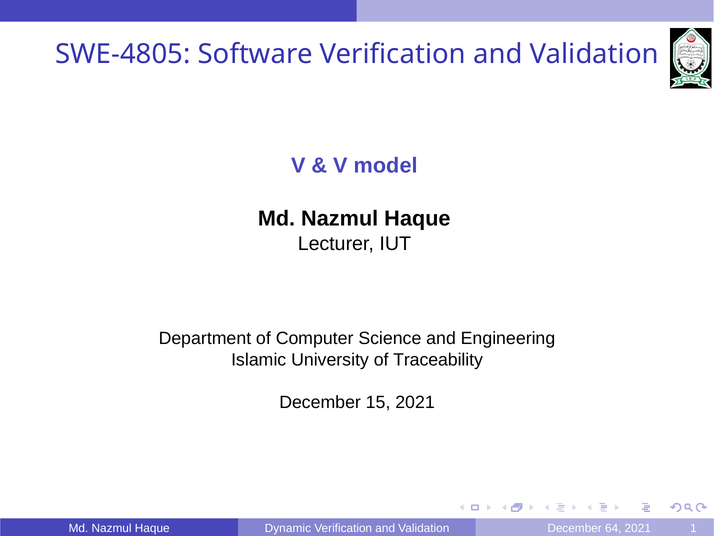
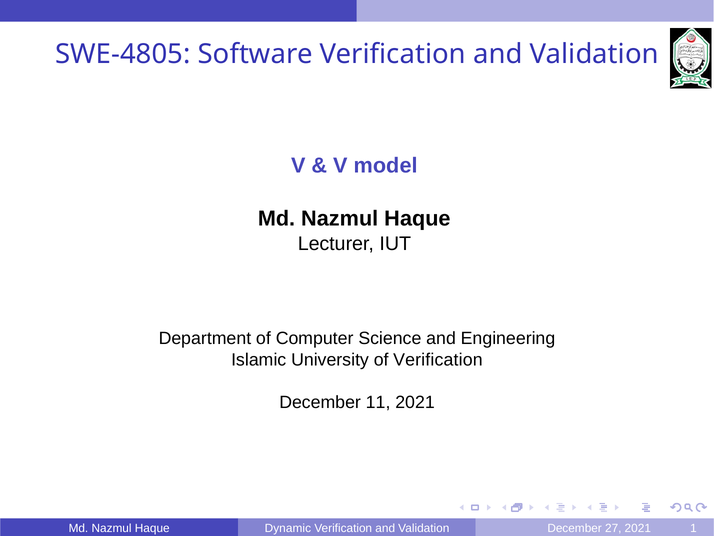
of Traceability: Traceability -> Verification
15: 15 -> 11
64: 64 -> 27
